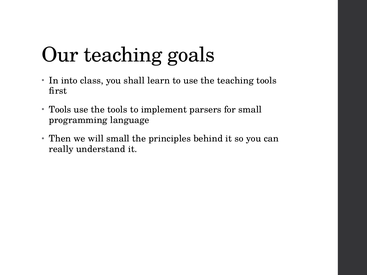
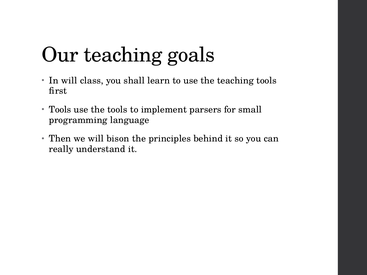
In into: into -> will
will small: small -> bison
